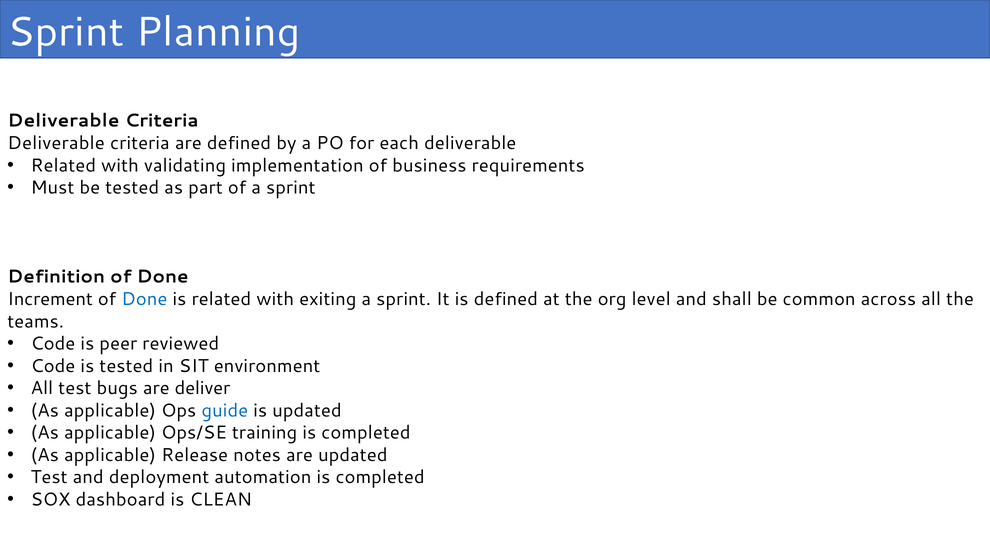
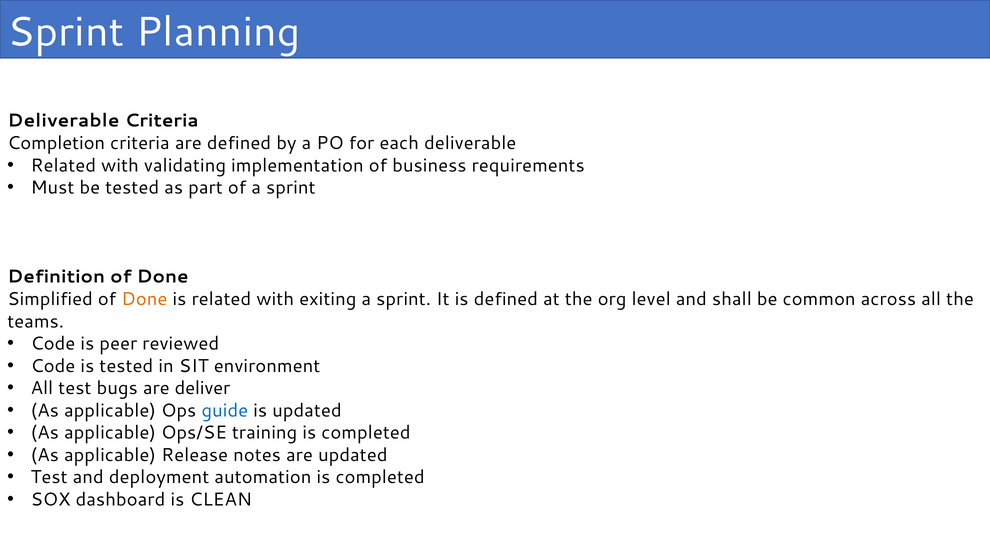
Deliverable at (56, 143): Deliverable -> Completion
Increment: Increment -> Simplified
Done at (144, 299) colour: blue -> orange
